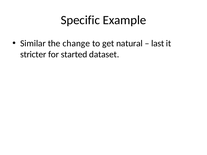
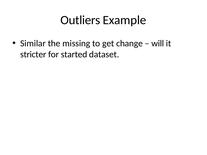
Specific: Specific -> Outliers
change: change -> missing
natural: natural -> change
last: last -> will
